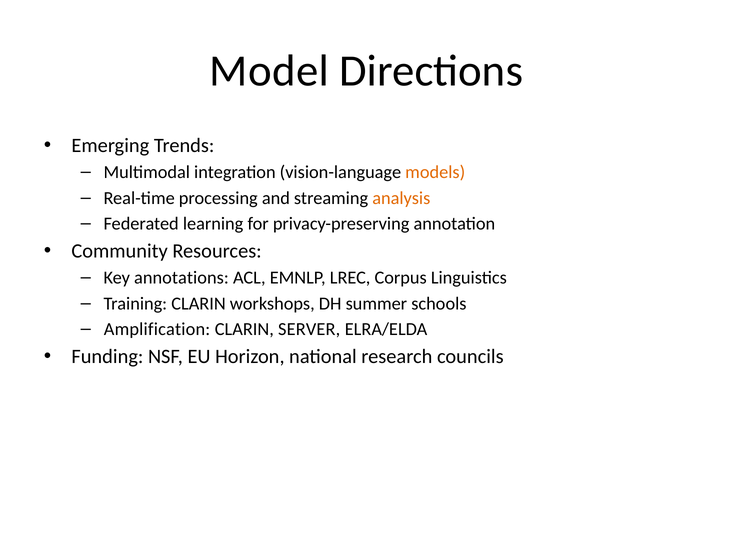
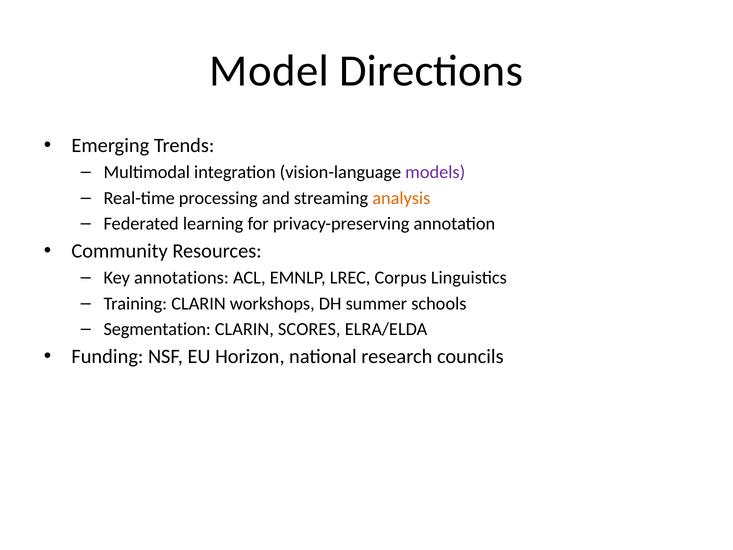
models colour: orange -> purple
Amplification: Amplification -> Segmentation
SERVER: SERVER -> SCORES
